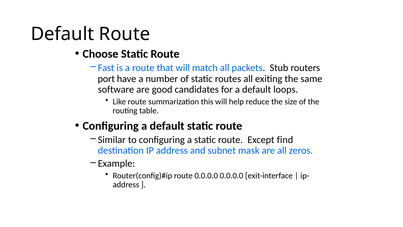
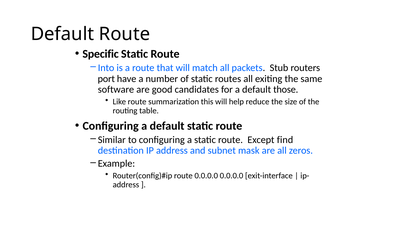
Choose: Choose -> Specific
Fast: Fast -> Into
loops: loops -> those
